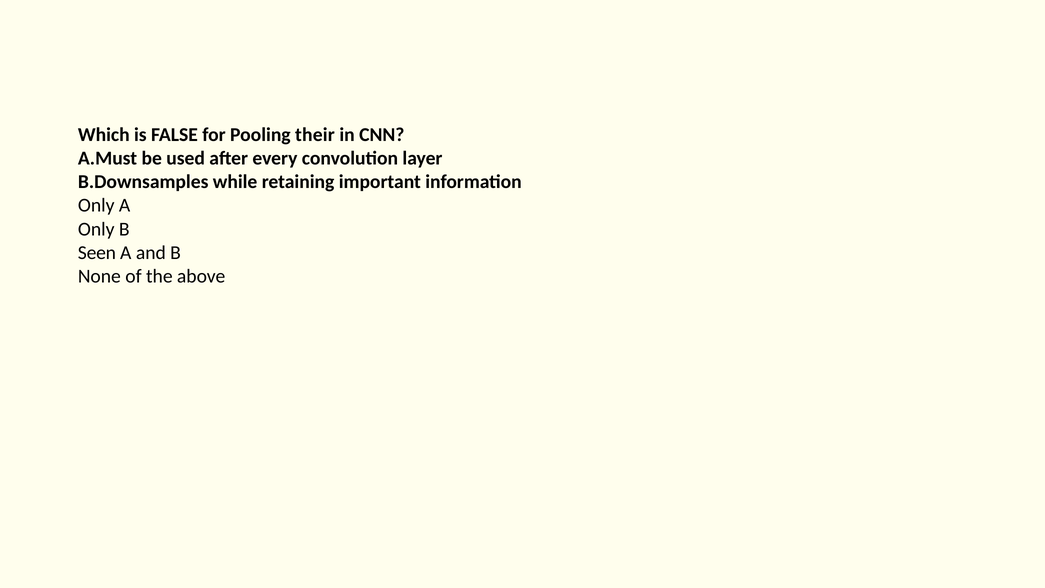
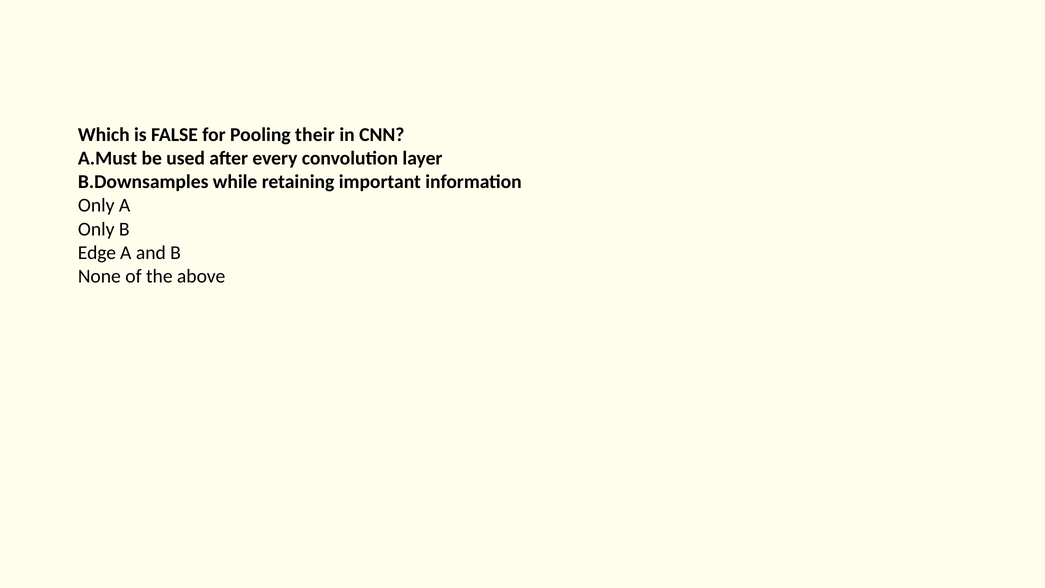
Seen: Seen -> Edge
